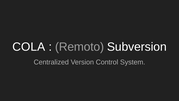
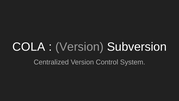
Remoto at (80, 47): Remoto -> Version
